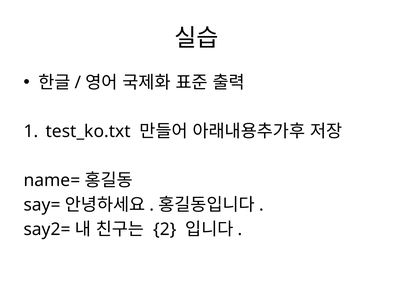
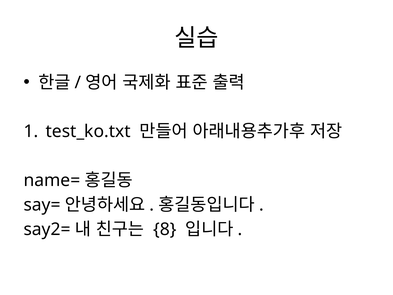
2: 2 -> 8
